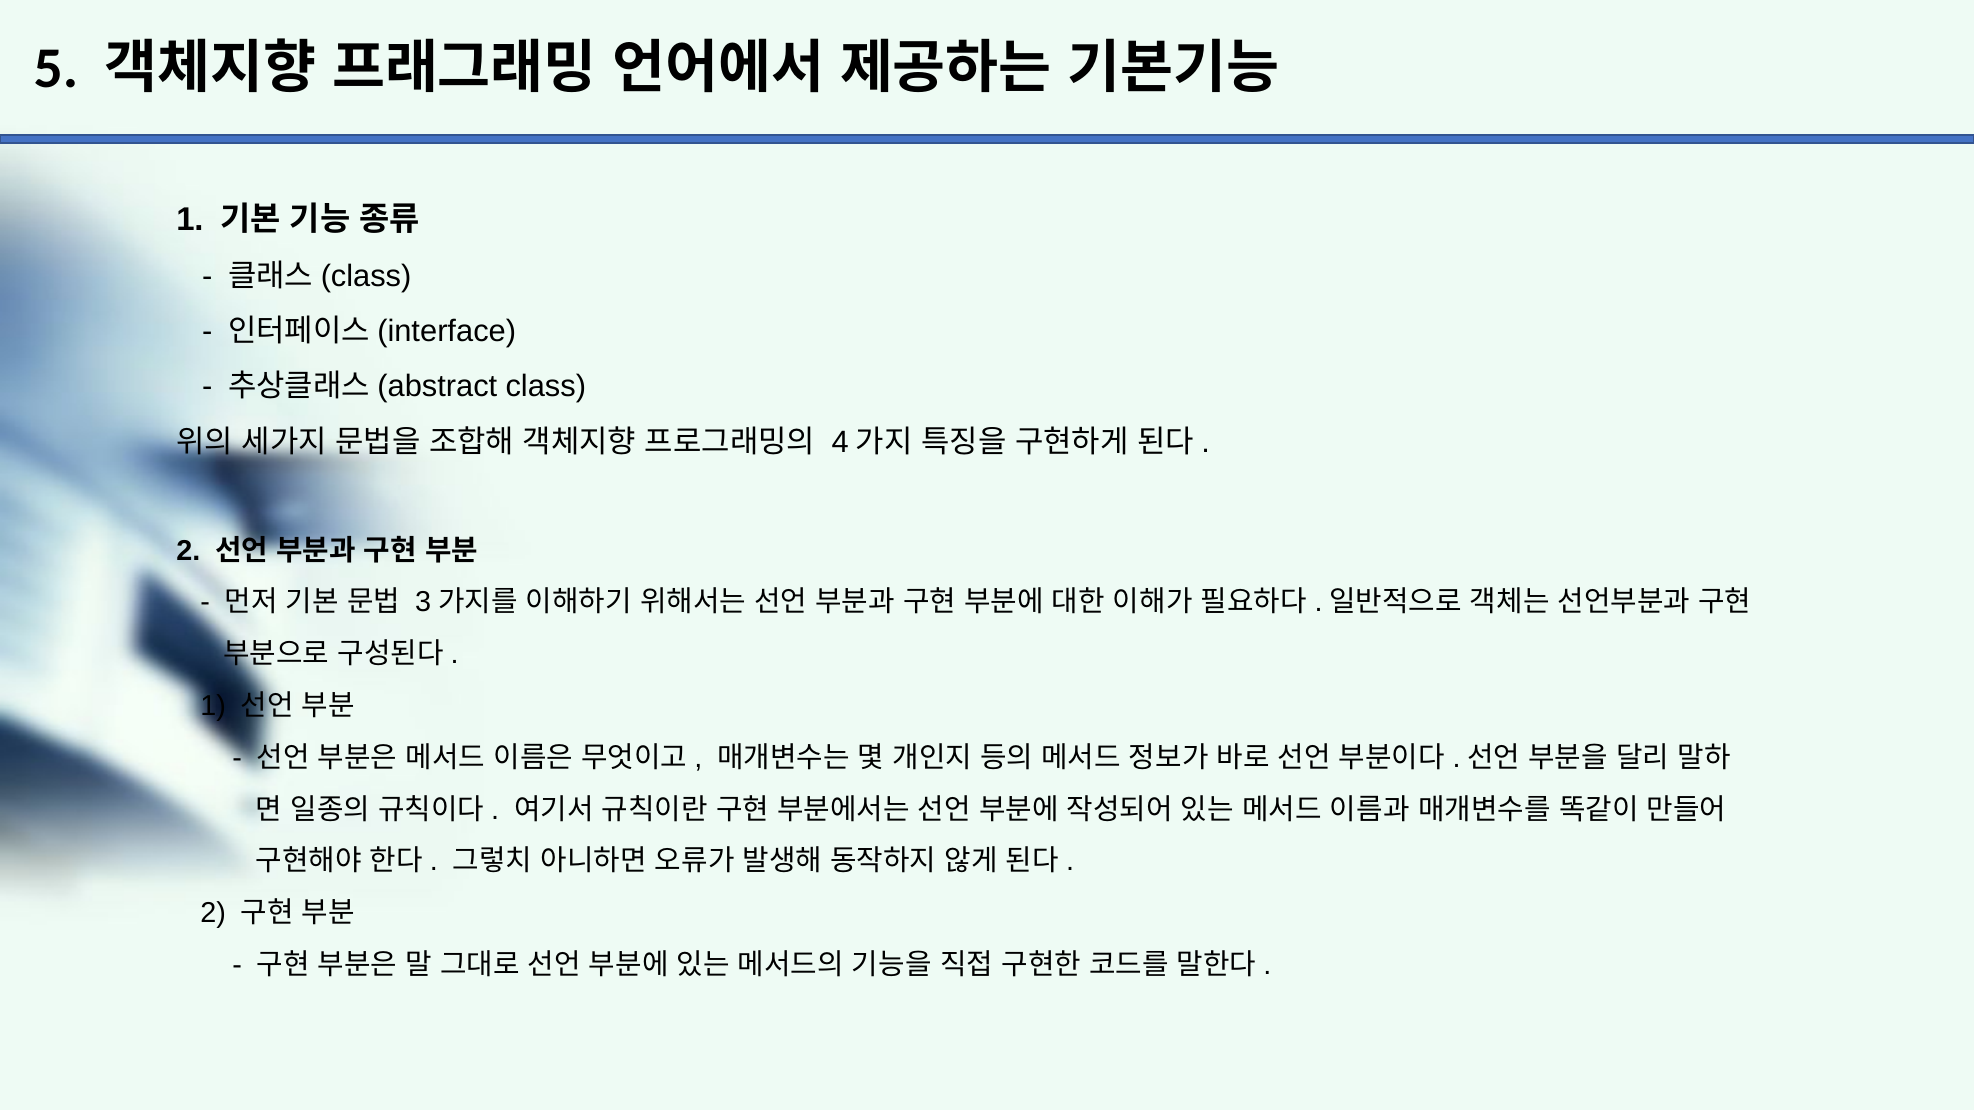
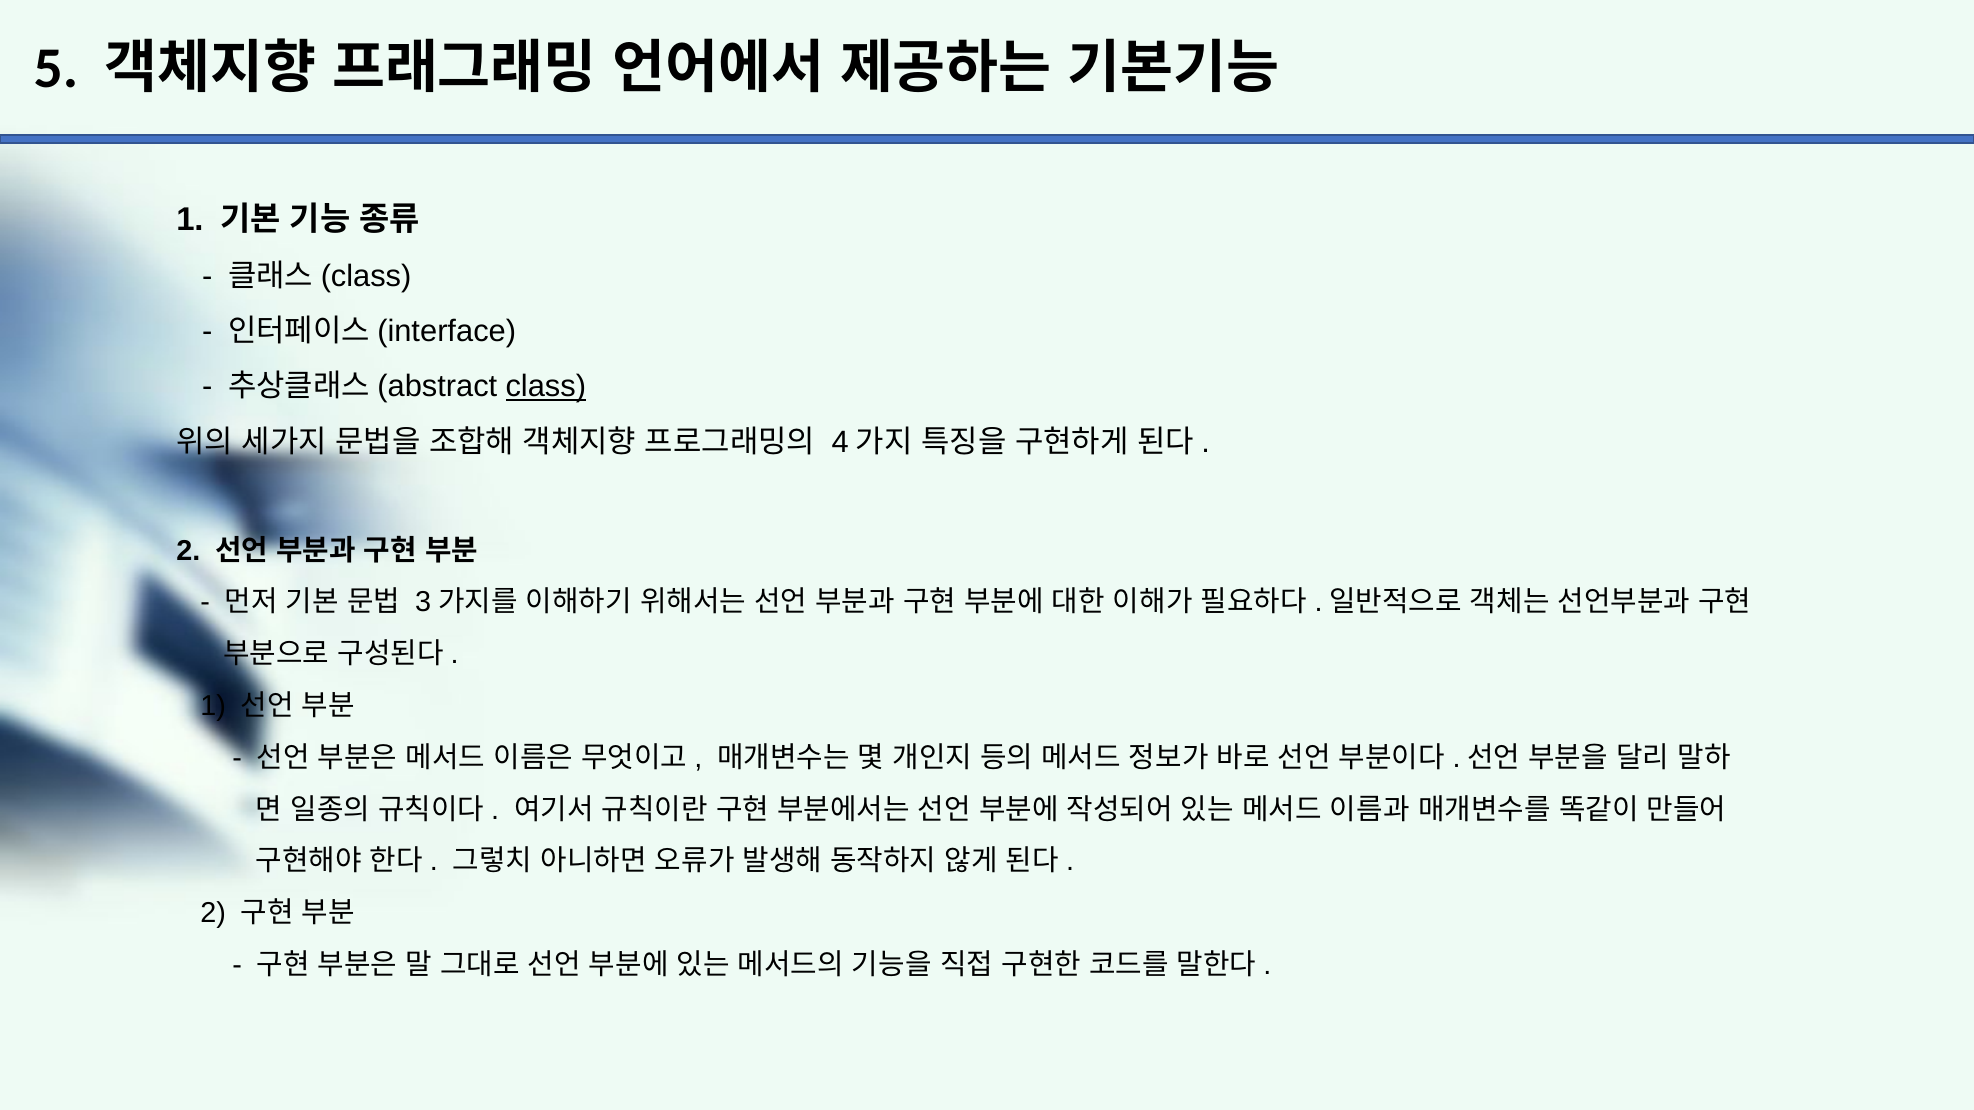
class underline: none -> present
